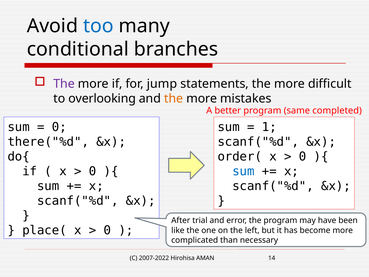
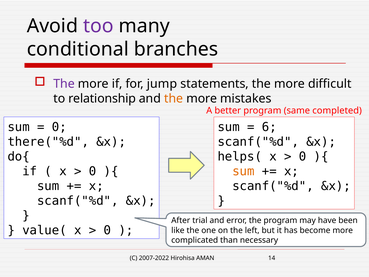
too colour: blue -> purple
overlooking: overlooking -> relationship
1: 1 -> 6
order(: order( -> helps(
sum at (243, 171) colour: blue -> orange
place(: place( -> value(
